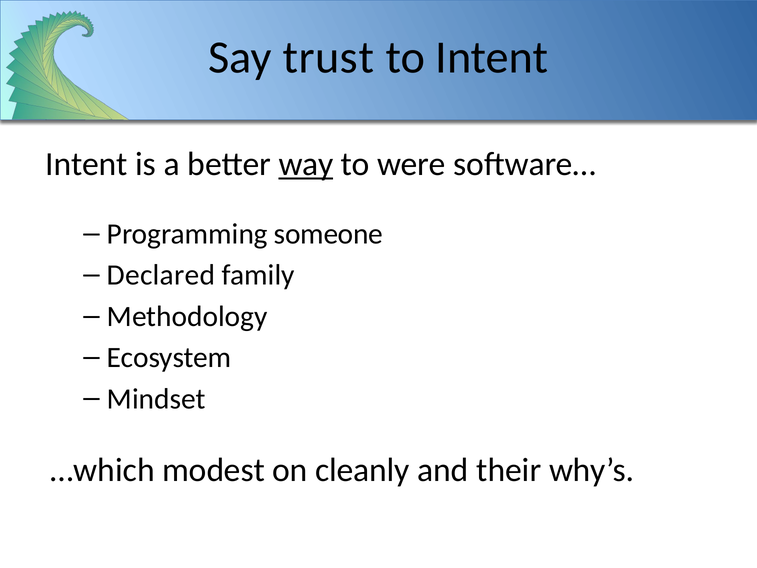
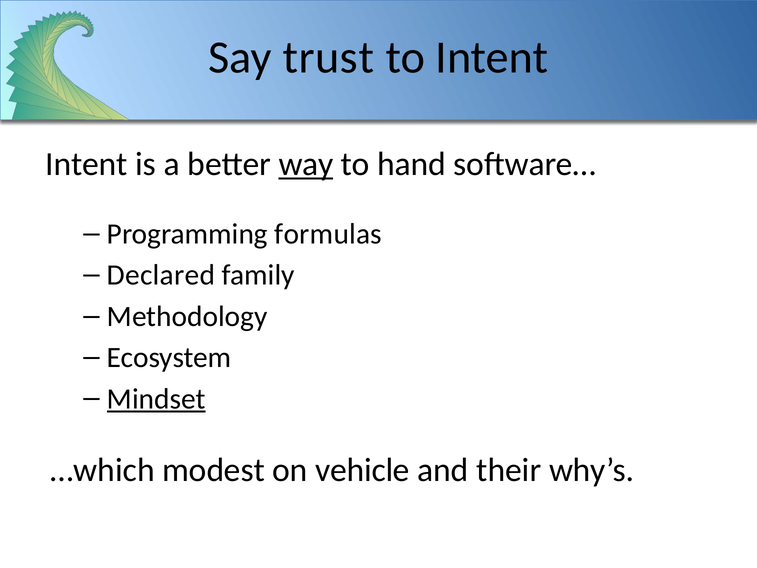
were: were -> hand
someone: someone -> formulas
Mindset underline: none -> present
cleanly: cleanly -> vehicle
